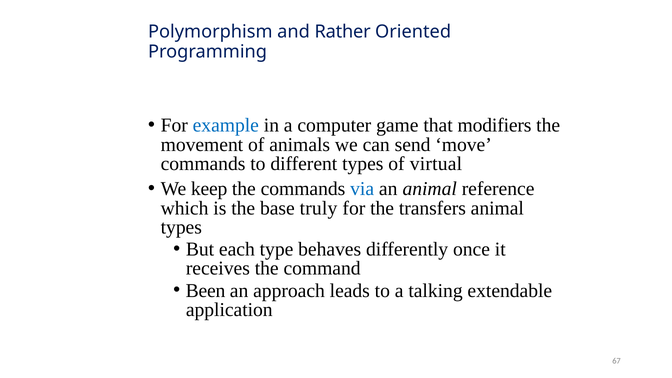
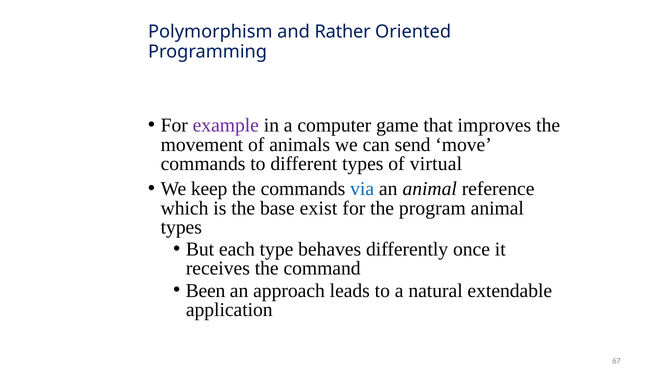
example colour: blue -> purple
modifiers: modifiers -> improves
truly: truly -> exist
transfers: transfers -> program
talking: talking -> natural
